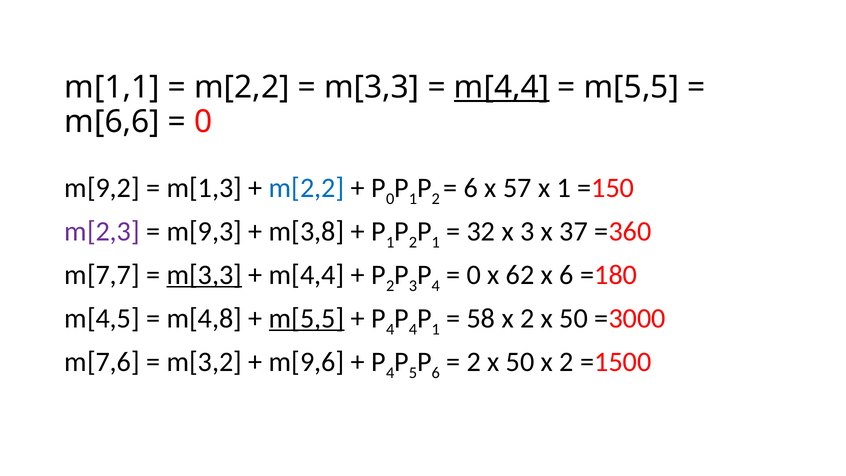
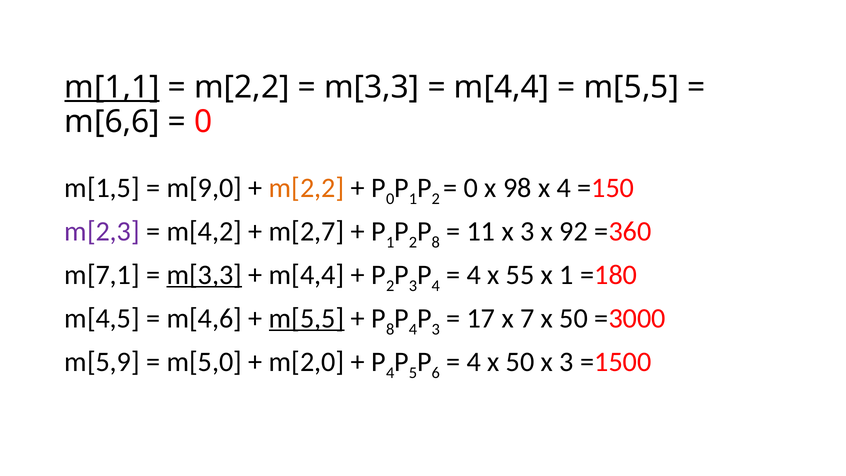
m[1,1 underline: none -> present
m[4,4 at (502, 87) underline: present -> none
m[9,2: m[9,2 -> m[1,5
m[1,3: m[1,3 -> m[9,0
m[2,2 at (307, 188) colour: blue -> orange
6 at (471, 188): 6 -> 0
57: 57 -> 98
x 1: 1 -> 4
m[9,3: m[9,3 -> m[4,2
m[3,8: m[3,8 -> m[2,7
1 at (436, 242): 1 -> 8
32: 32 -> 11
37: 37 -> 92
m[7,7: m[7,7 -> m[7,1
0 at (474, 275): 0 -> 4
62: 62 -> 55
x 6: 6 -> 1
m[4,8: m[4,8 -> m[4,6
4 at (390, 329): 4 -> 8
1 at (436, 329): 1 -> 3
58: 58 -> 17
2 at (527, 318): 2 -> 7
m[7,6: m[7,6 -> m[5,9
m[3,2: m[3,2 -> m[5,0
m[9,6: m[9,6 -> m[2,0
2 at (474, 362): 2 -> 4
50 x 2: 2 -> 3
